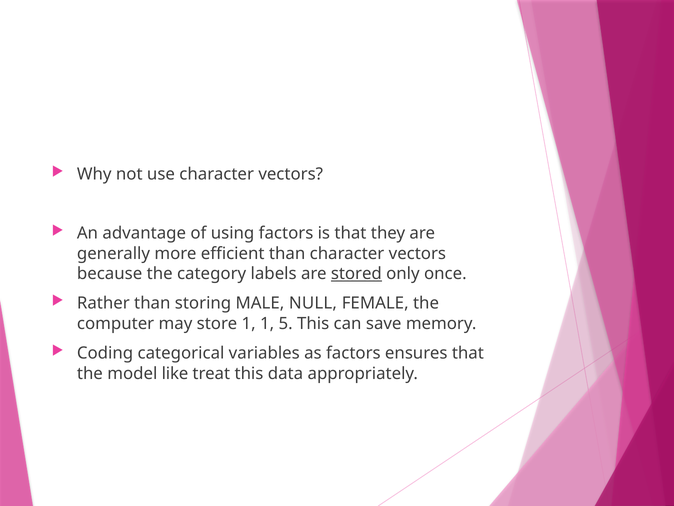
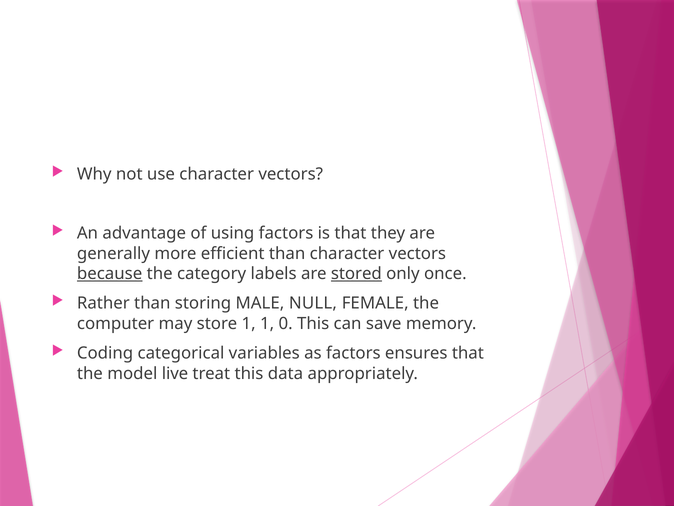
because underline: none -> present
5: 5 -> 0
like: like -> live
